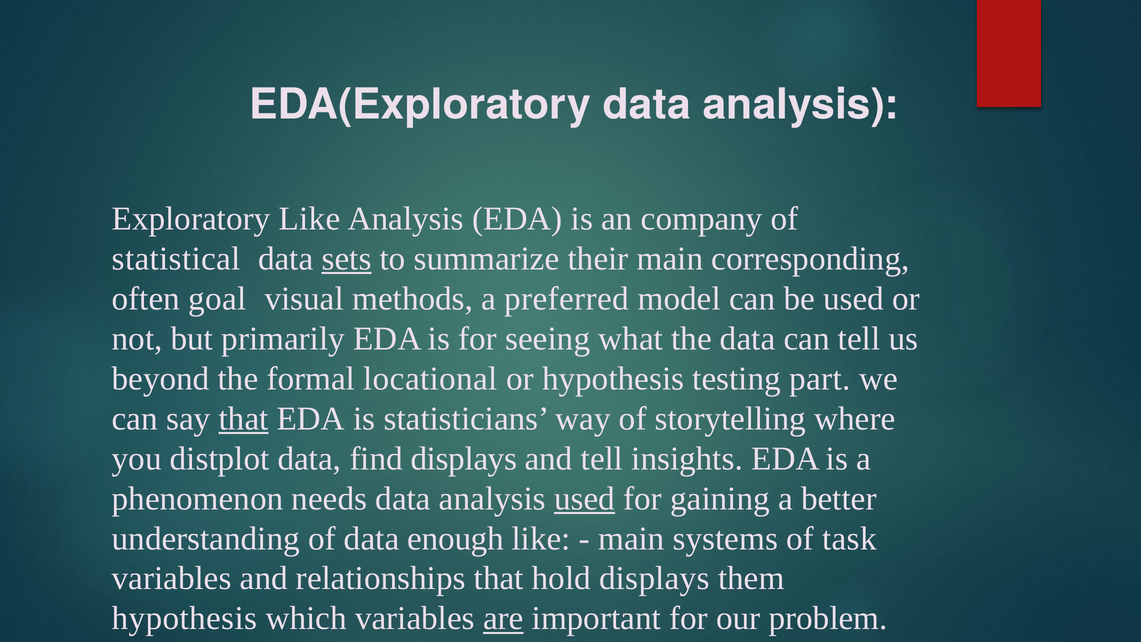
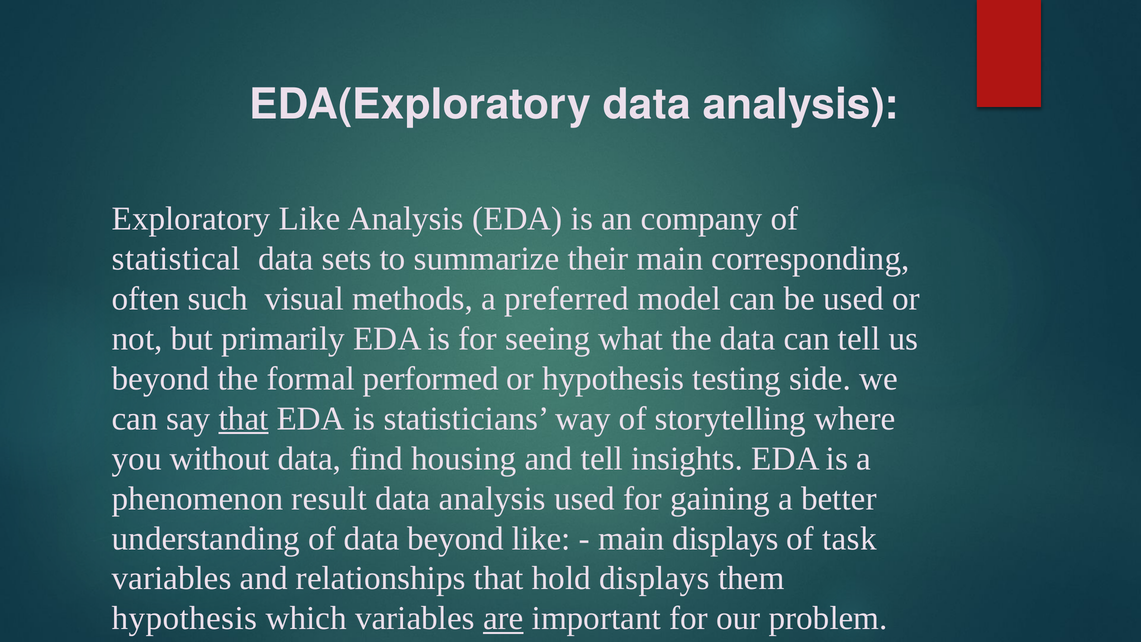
sets underline: present -> none
goal: goal -> such
locational: locational -> performed
part: part -> side
distplot: distplot -> without
find displays: displays -> housing
needs: needs -> result
used at (585, 498) underline: present -> none
data enough: enough -> beyond
main systems: systems -> displays
